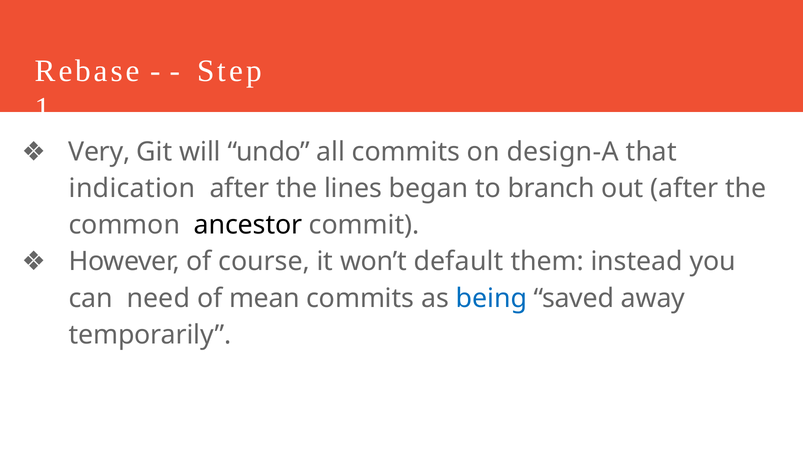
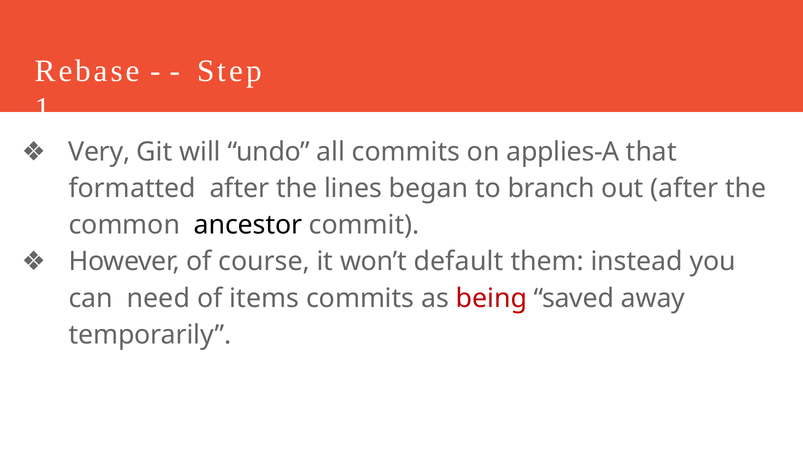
design-A: design-A -> applies-A
indication: indication -> formatted
mean: mean -> items
being colour: blue -> red
